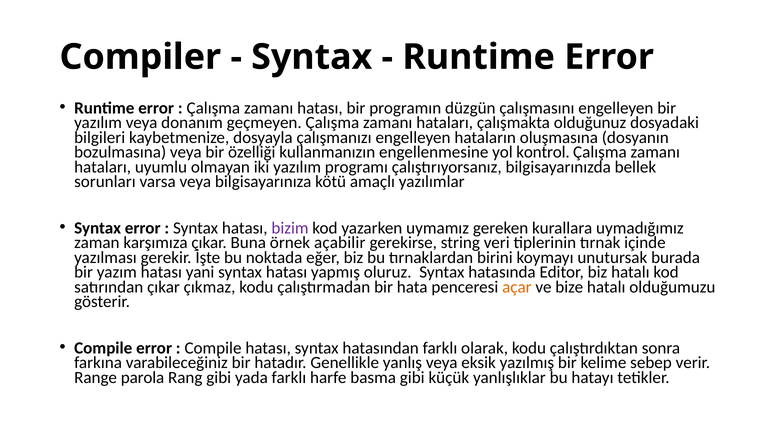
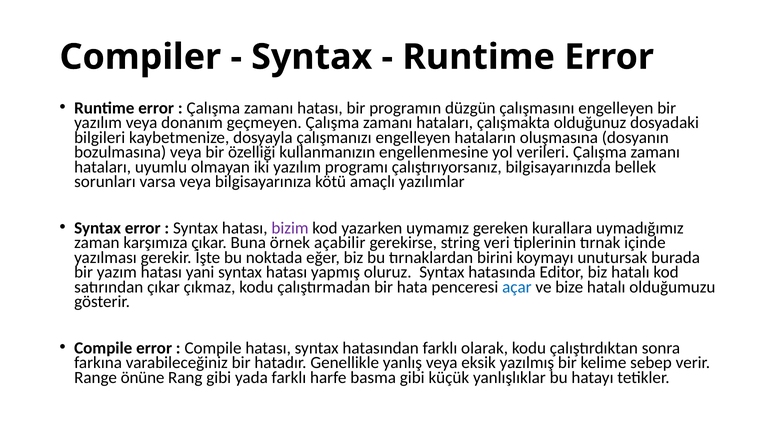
kontrol: kontrol -> verileri
açar colour: orange -> blue
parola: parola -> önüne
